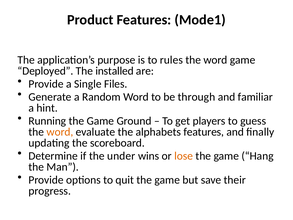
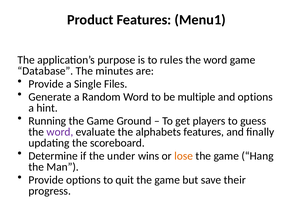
Mode1: Mode1 -> Menu1
Deployed: Deployed -> Database
installed: installed -> minutes
through: through -> multiple
and familiar: familiar -> options
word at (60, 132) colour: orange -> purple
